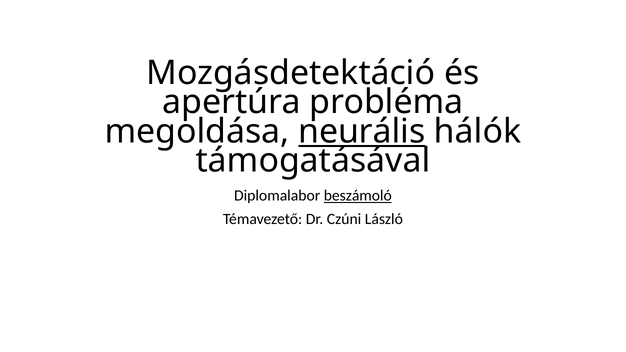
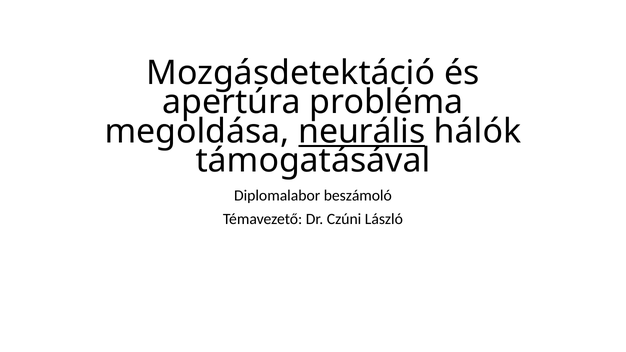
beszámoló underline: present -> none
